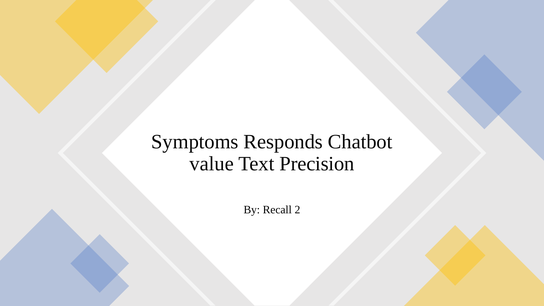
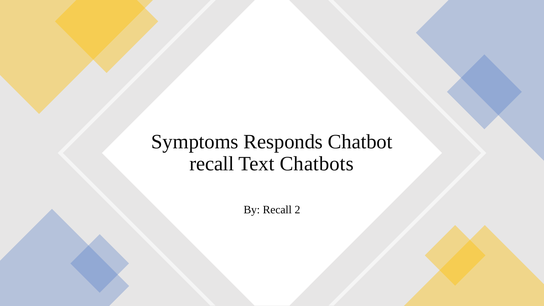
value at (212, 164): value -> recall
Precision: Precision -> Chatbots
